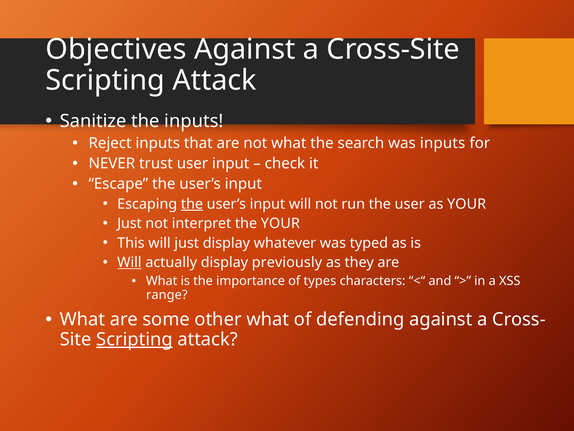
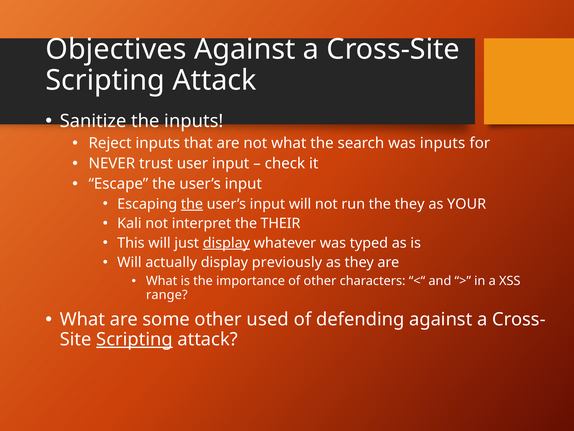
the user: user -> they
Just at (129, 223): Just -> Kali
the YOUR: YOUR -> THEIR
display at (226, 243) underline: none -> present
Will at (129, 262) underline: present -> none
of types: types -> other
other what: what -> used
